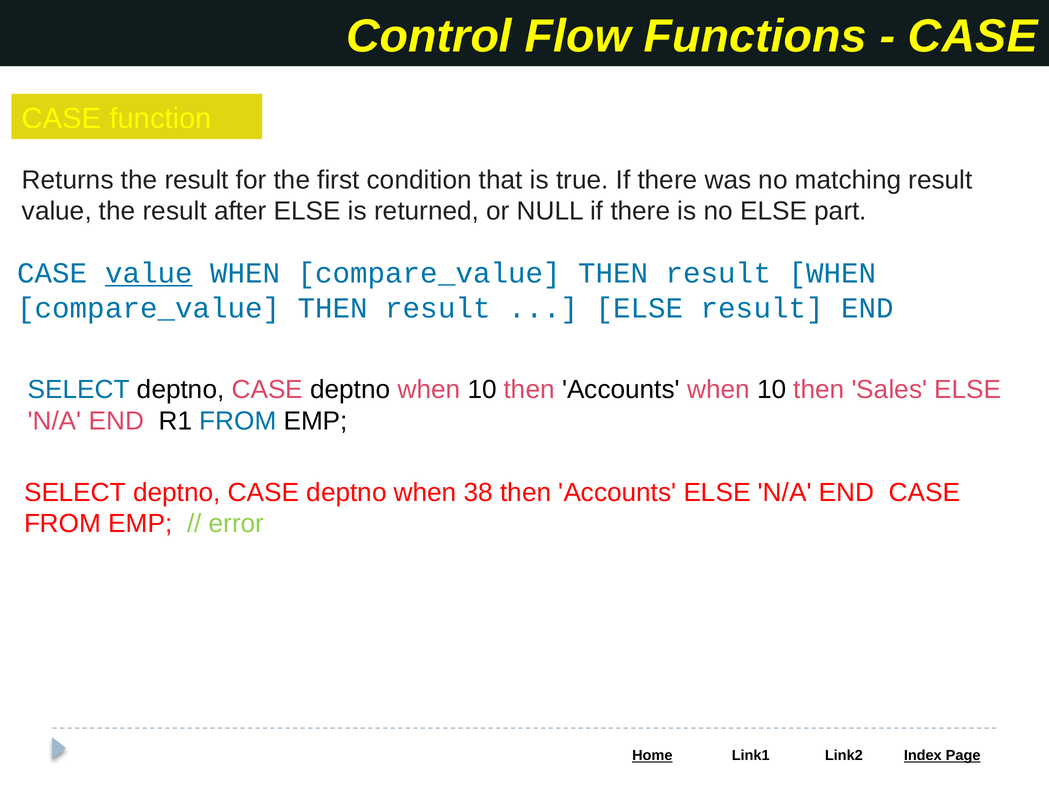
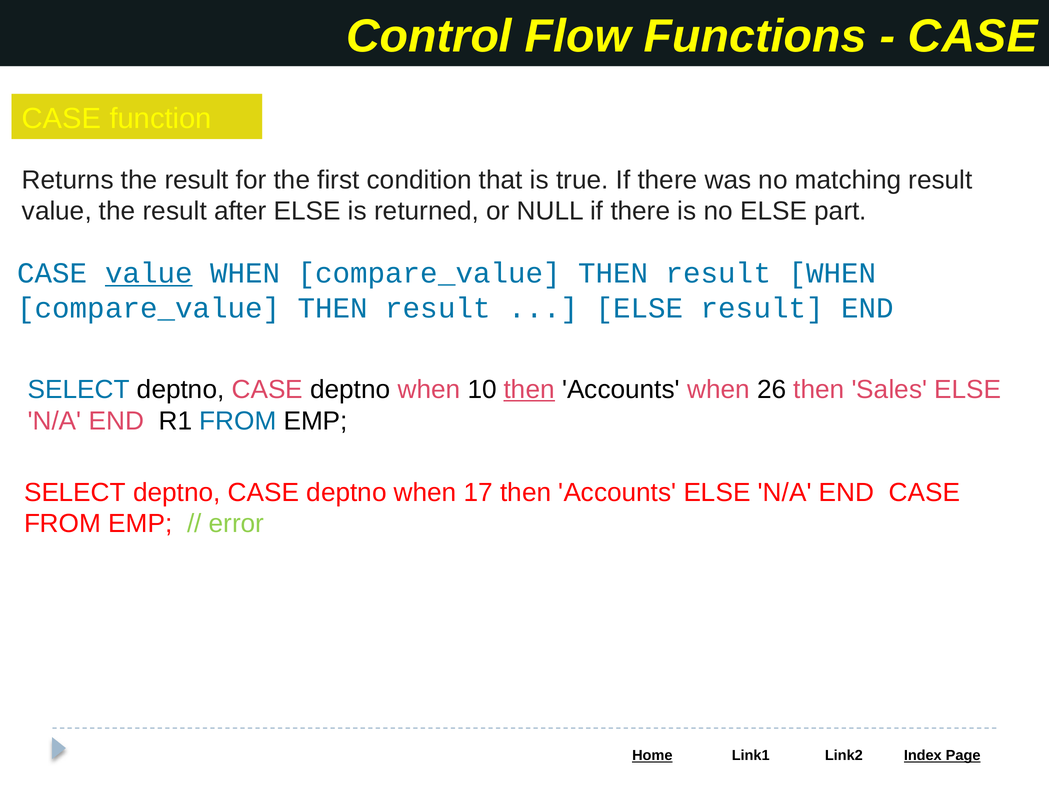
then at (529, 390) underline: none -> present
Accounts when 10: 10 -> 26
38: 38 -> 17
